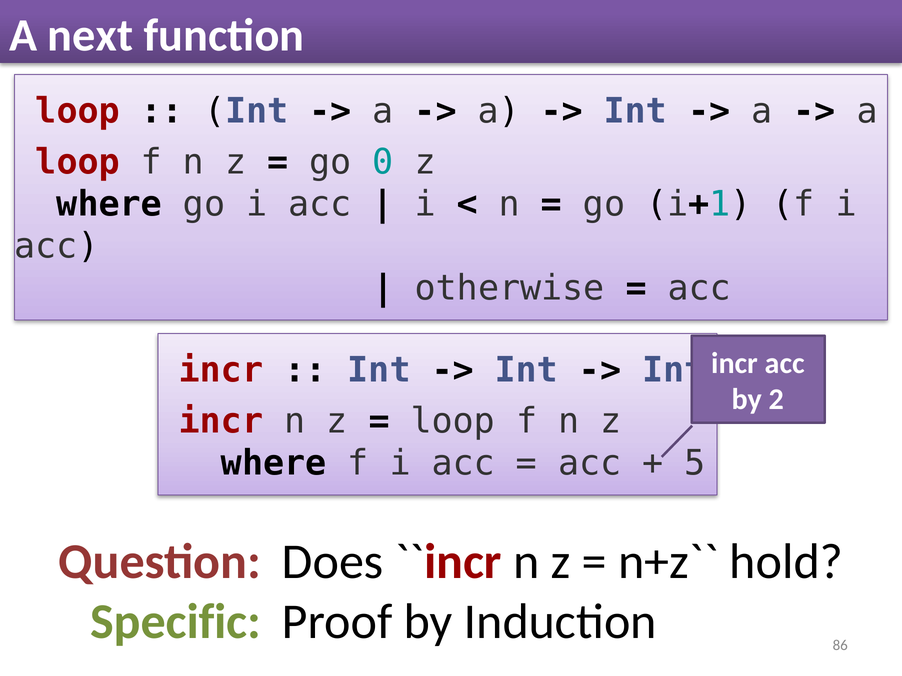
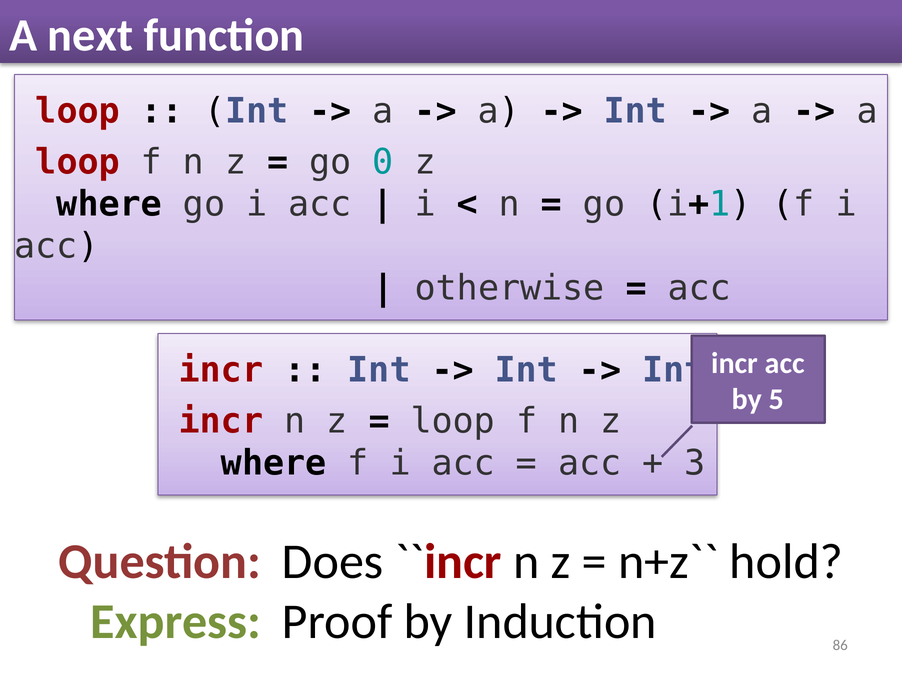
2: 2 -> 5
5: 5 -> 3
Specific: Specific -> Express
